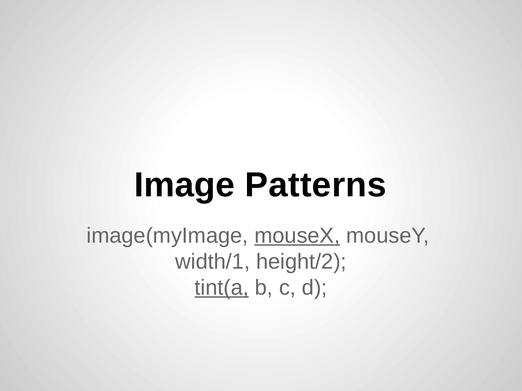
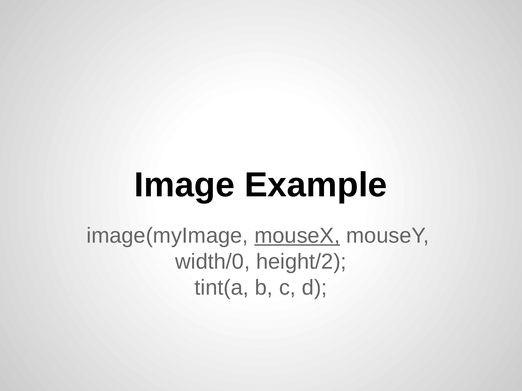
Patterns: Patterns -> Example
width/1: width/1 -> width/0
tint(a underline: present -> none
